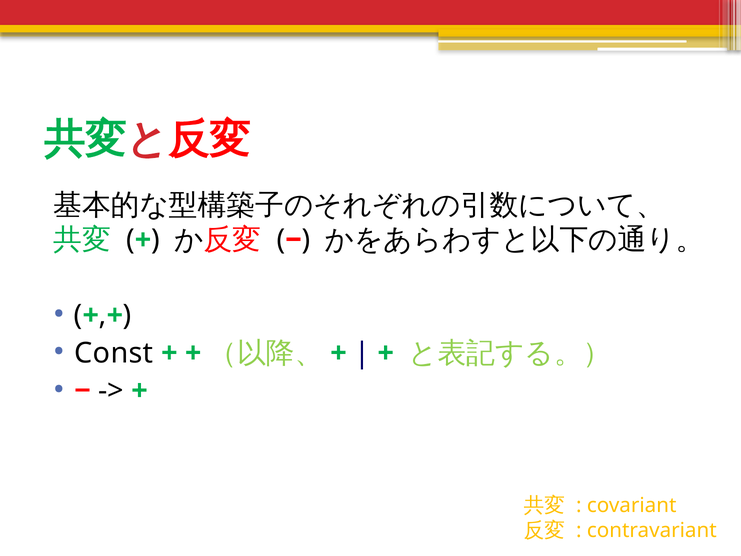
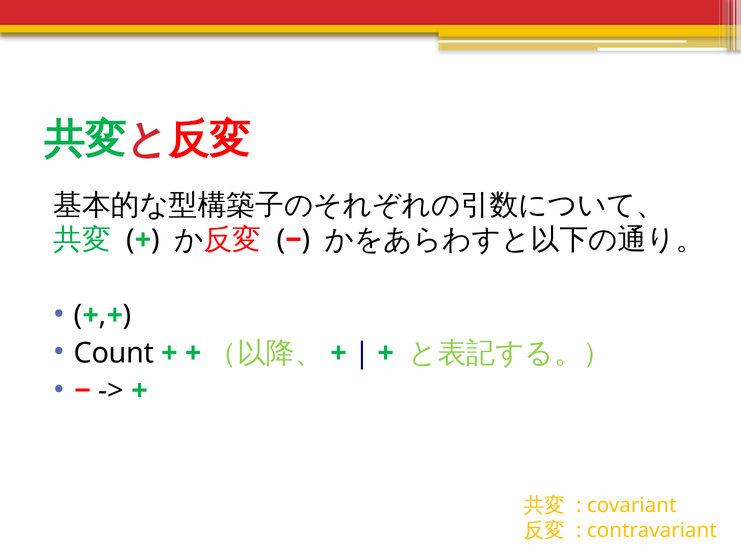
Const: Const -> Count
